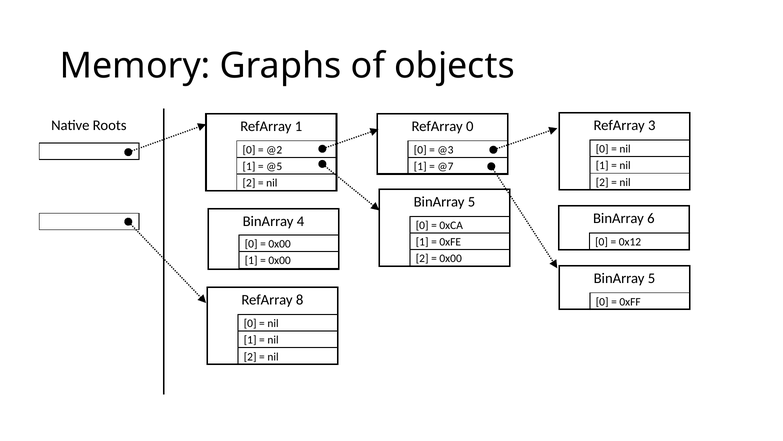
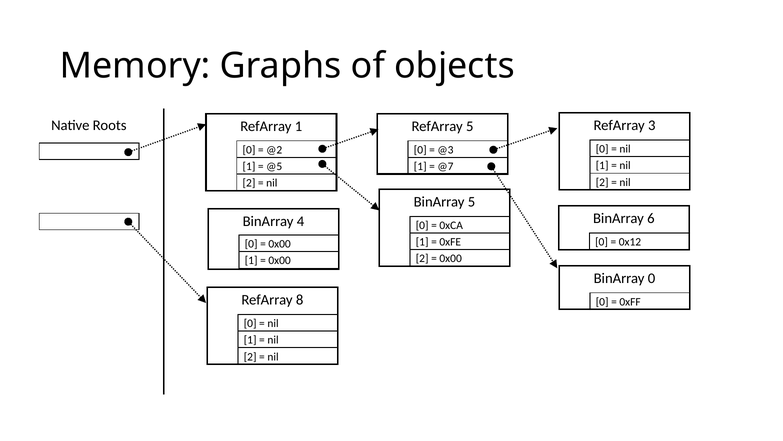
RefArray 0: 0 -> 5
5 at (652, 278): 5 -> 0
